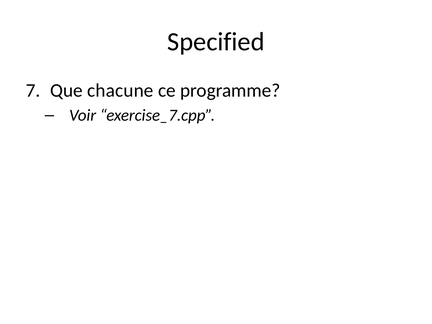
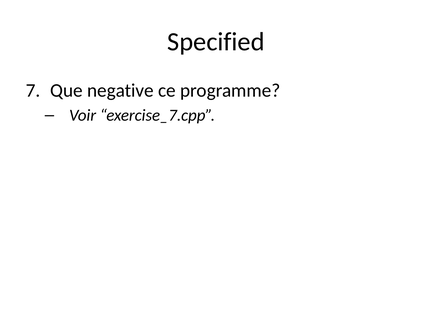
chacune: chacune -> negative
